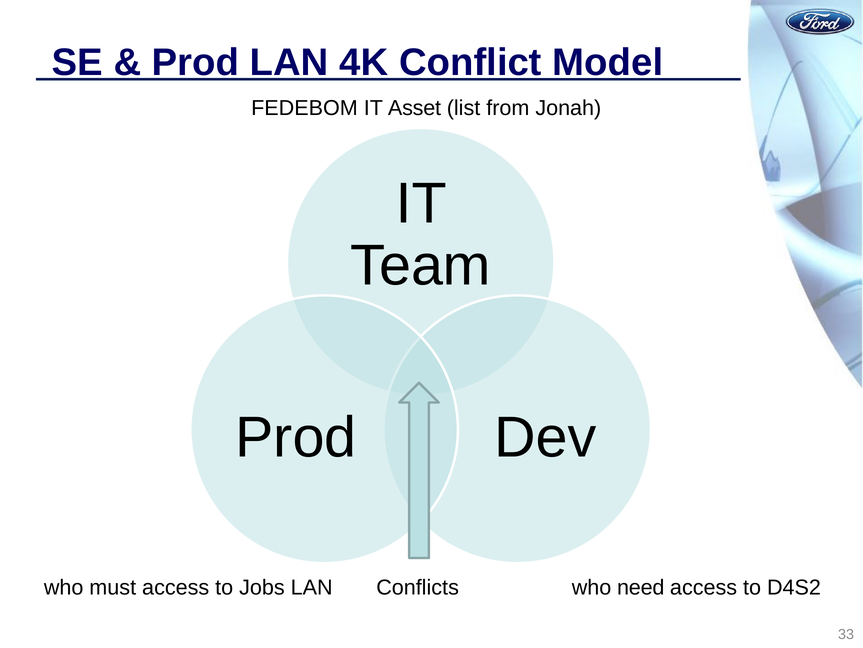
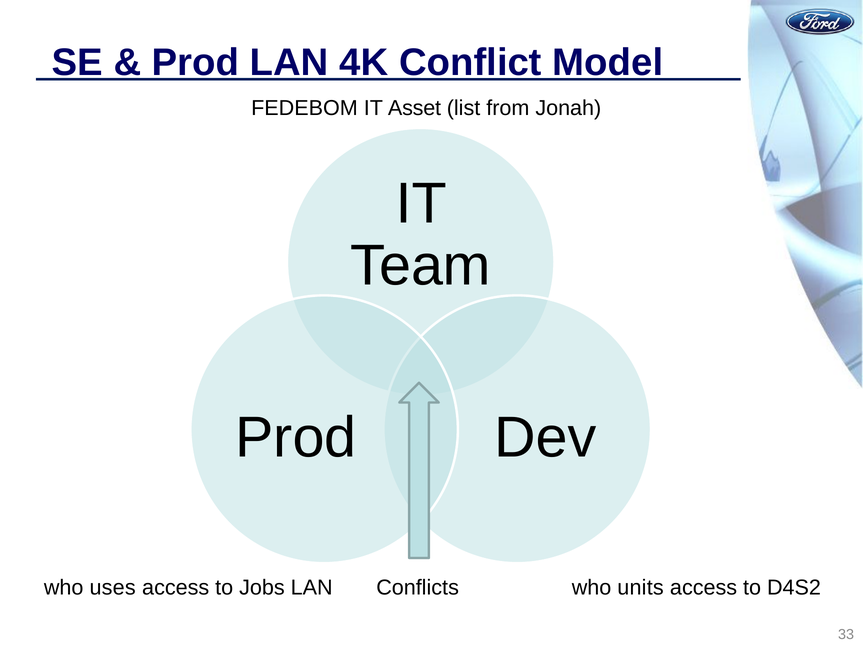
must: must -> uses
need: need -> units
